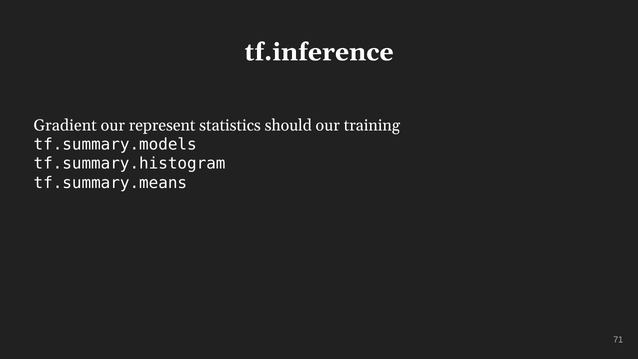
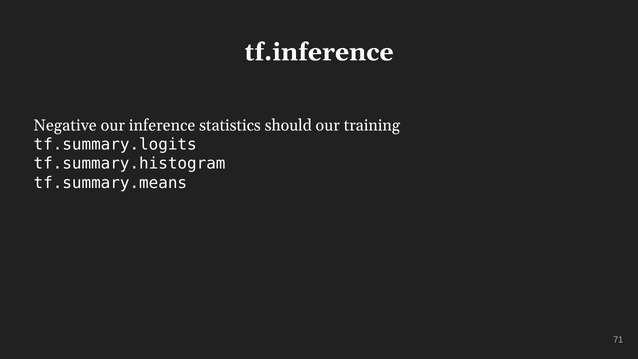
Gradient: Gradient -> Negative
represent: represent -> inference
tf.summary.models: tf.summary.models -> tf.summary.logits
